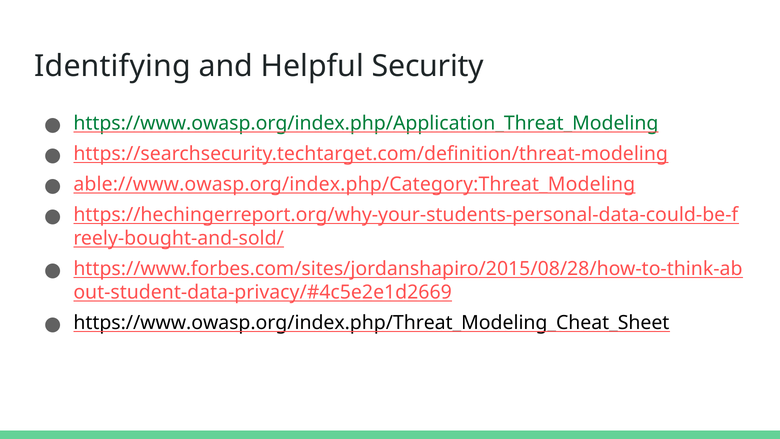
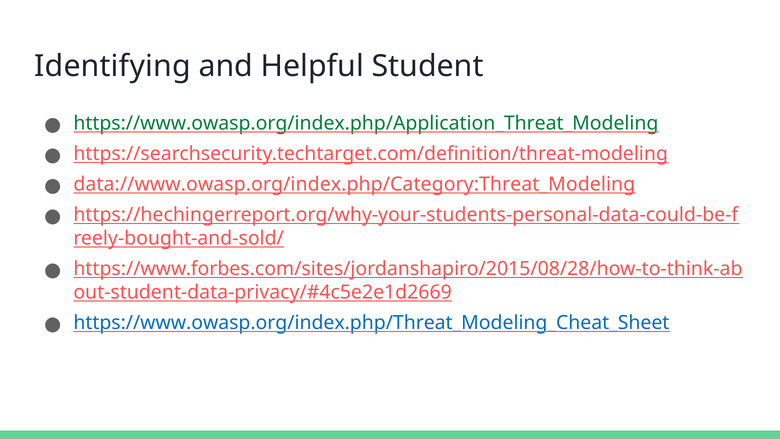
Security: Security -> Student
able://www.owasp.org/index.php/Category:Threat_Modeling: able://www.owasp.org/index.php/Category:Threat_Modeling -> data://www.owasp.org/index.php/Category:Threat_Modeling
https://www.owasp.org/index.php/Threat_Modeling_Cheat_Sheet colour: black -> blue
